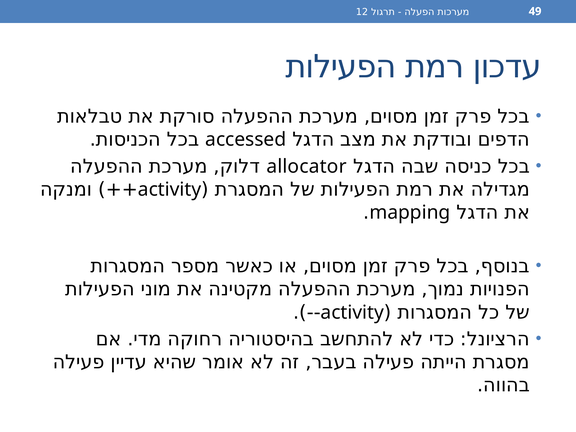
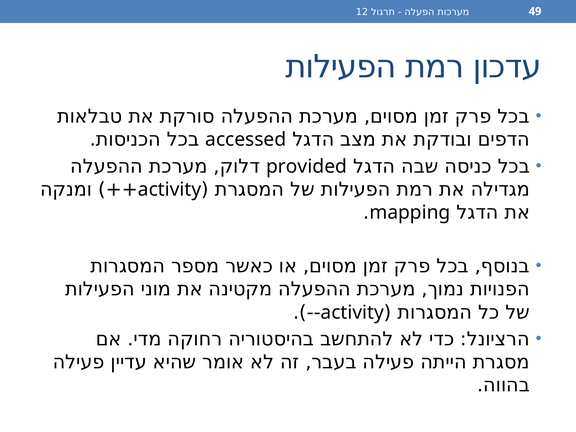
allocator: allocator -> provided
